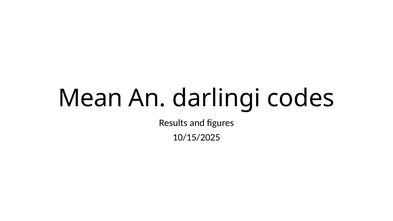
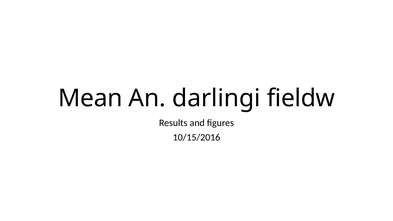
codes: codes -> fieldw
10/15/2025: 10/15/2025 -> 10/15/2016
